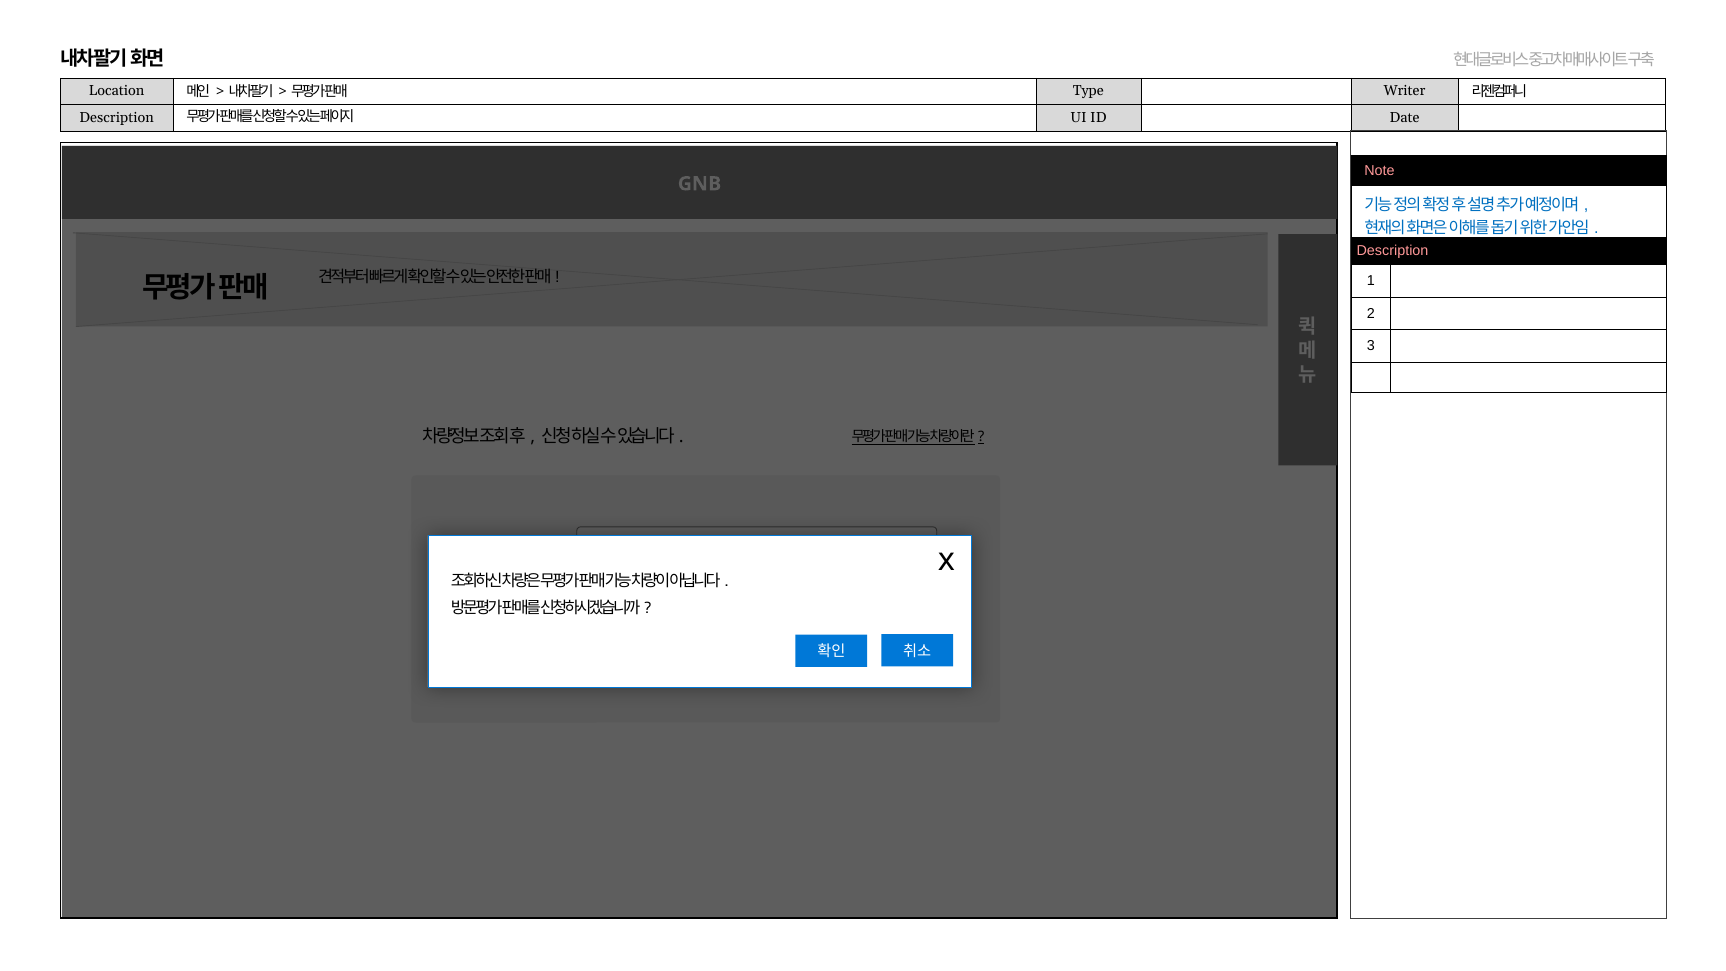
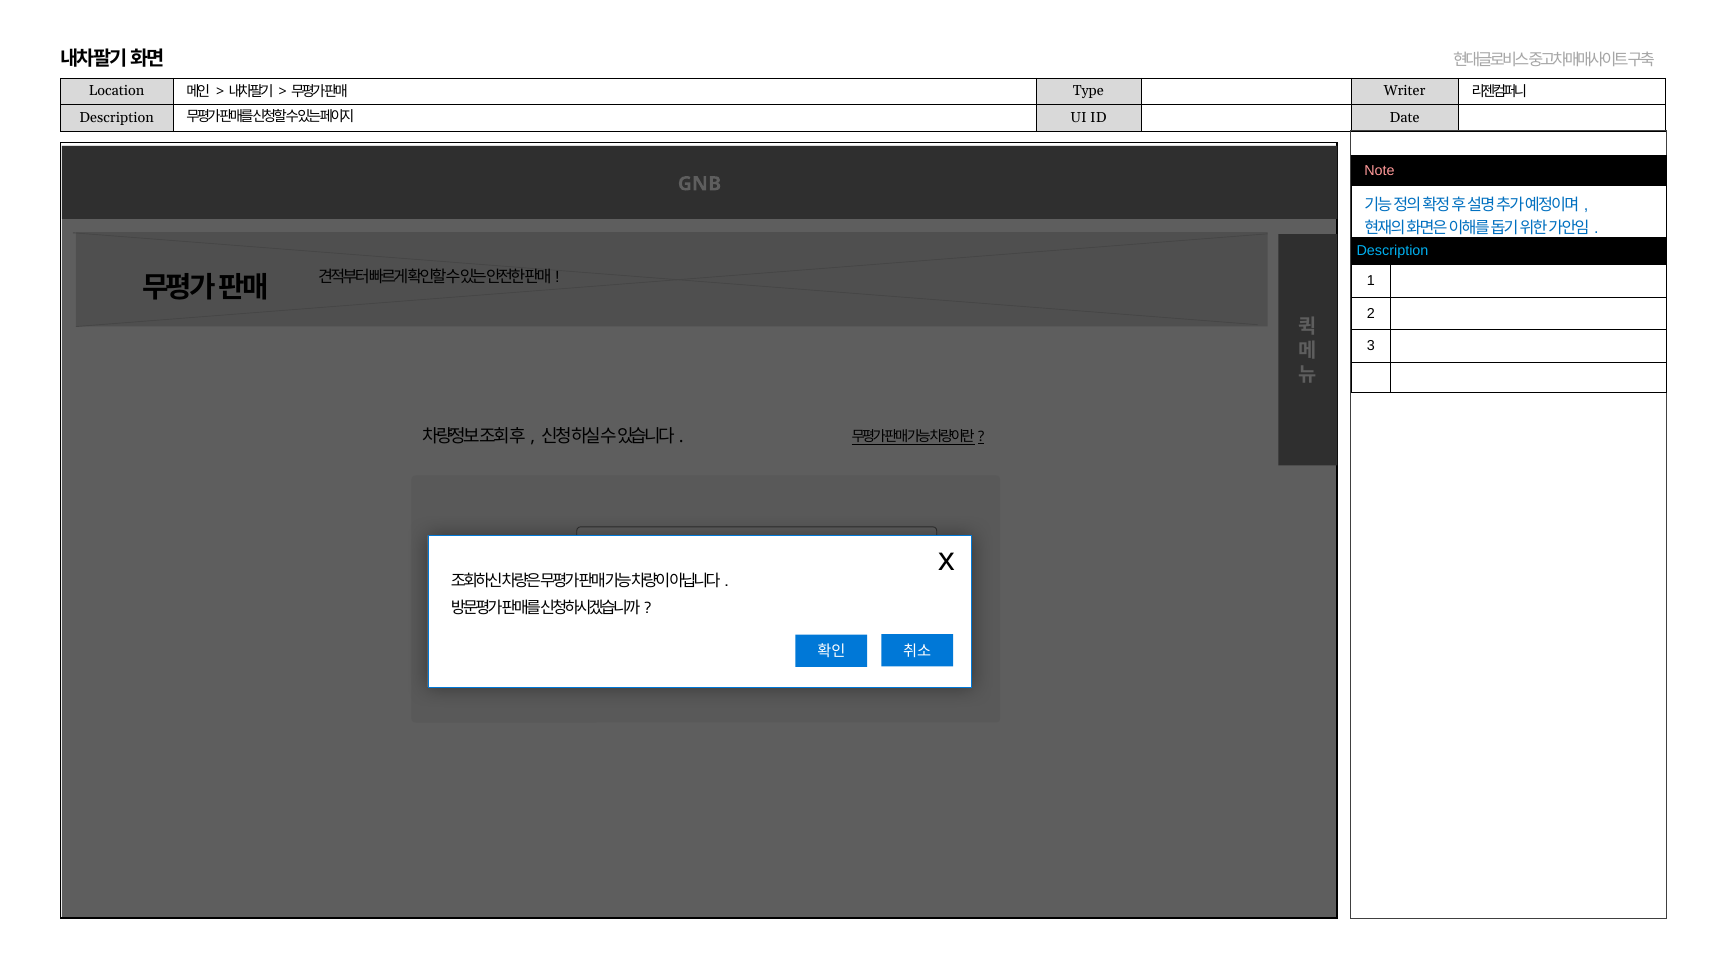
Description at (1392, 251) colour: pink -> light blue
